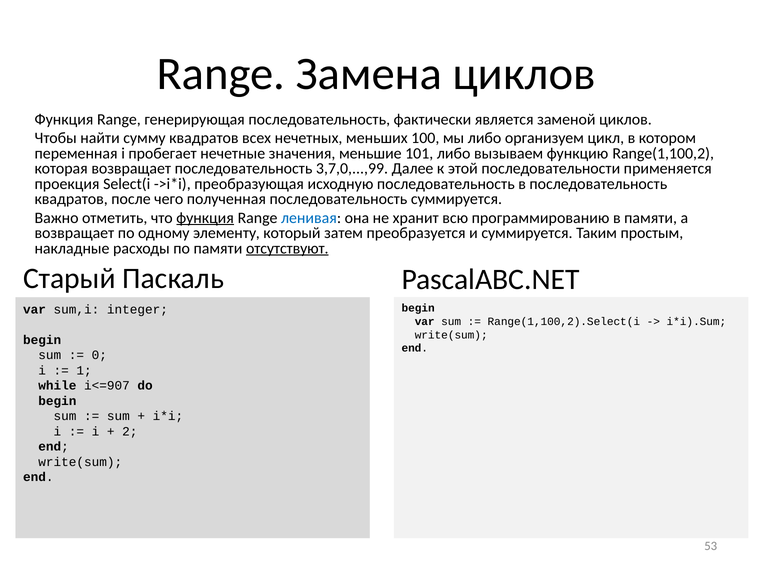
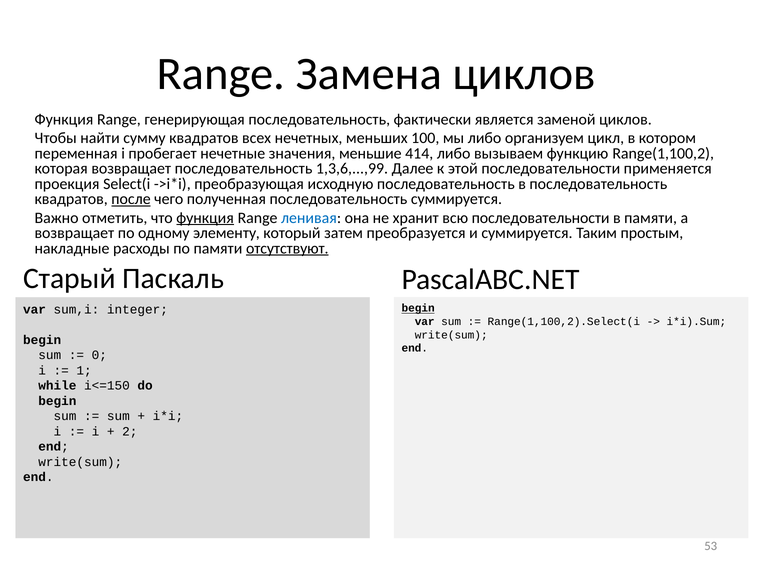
101: 101 -> 414
3,7,0,...,99: 3,7,0,...,99 -> 1,3,6,...,99
после underline: none -> present
всю программированию: программированию -> последовательности
begin at (418, 308) underline: none -> present
i<=907: i<=907 -> i<=150
